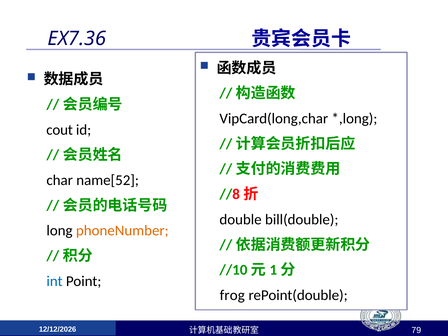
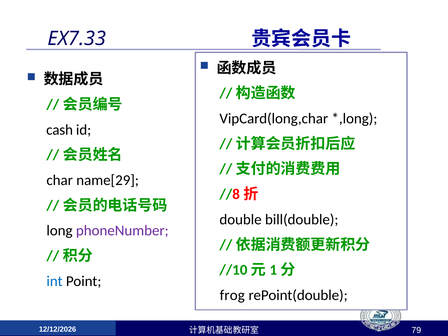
EX7.36: EX7.36 -> EX7.33
cout: cout -> cash
name[52: name[52 -> name[29
phoneNumber colour: orange -> purple
